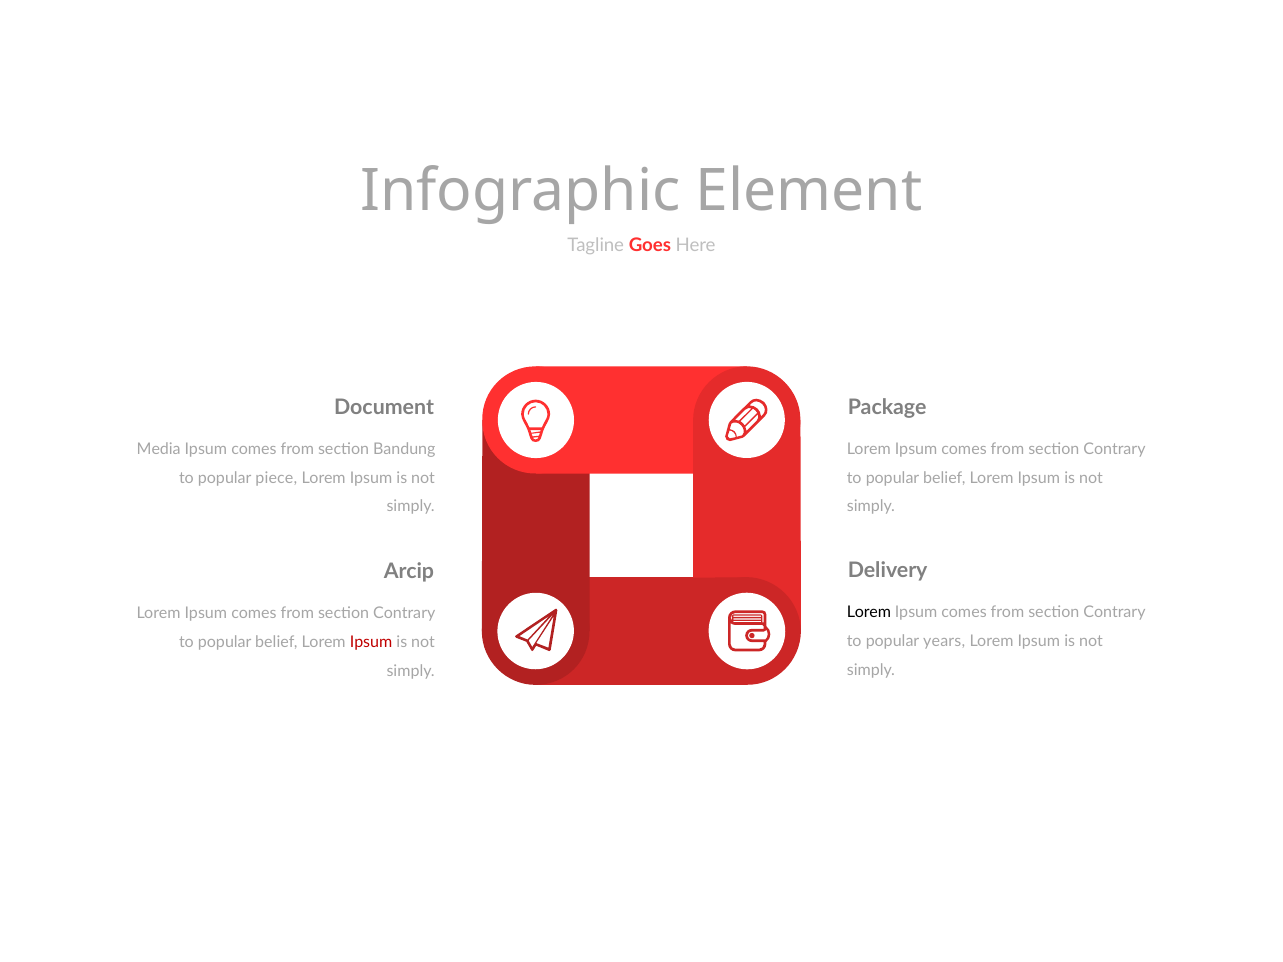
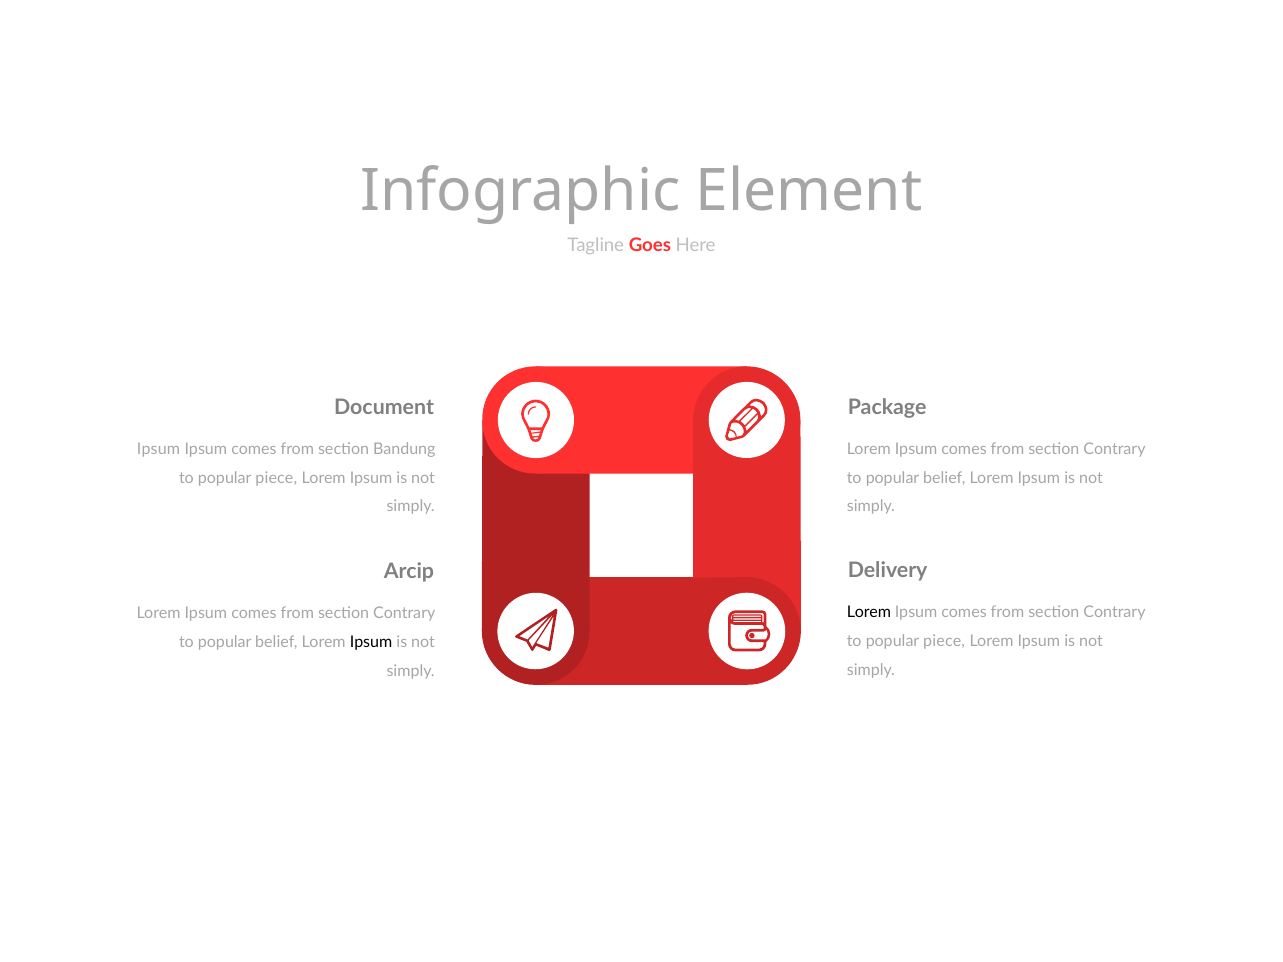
Media at (159, 449): Media -> Ipsum
years at (944, 642): years -> piece
Ipsum at (371, 642) colour: red -> black
